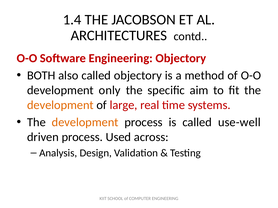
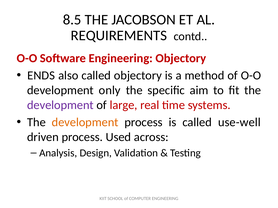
1.4: 1.4 -> 8.5
ARCHITECTURES: ARCHITECTURES -> REQUIREMENTS
BOTH: BOTH -> ENDS
development at (60, 105) colour: orange -> purple
